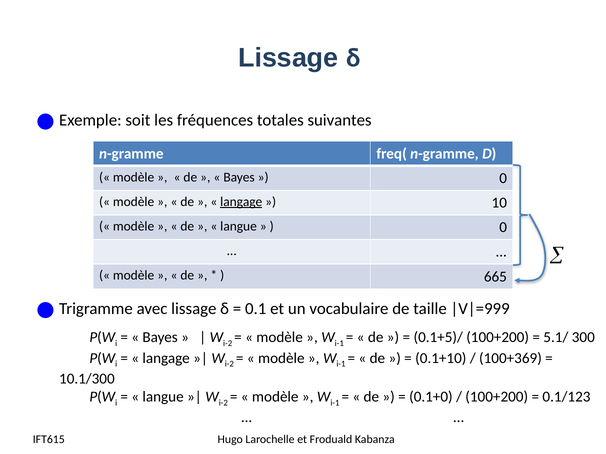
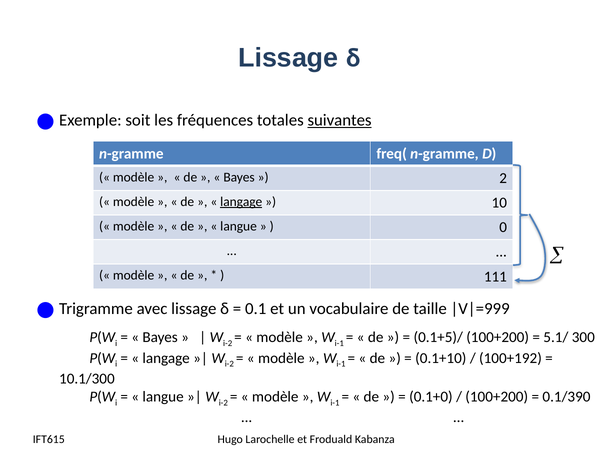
suivantes underline: none -> present
0 at (503, 178): 0 -> 2
665: 665 -> 111
100+369: 100+369 -> 100+192
0.1/123: 0.1/123 -> 0.1/390
